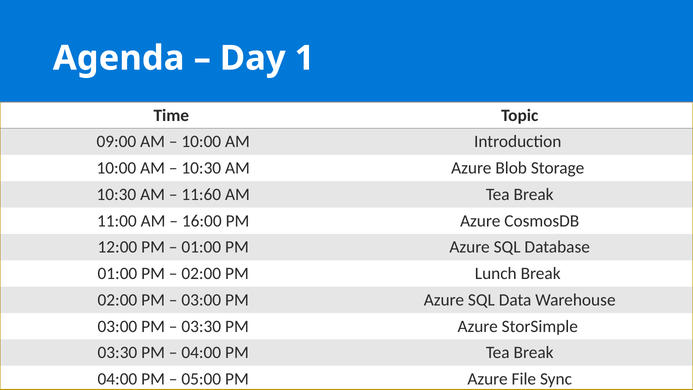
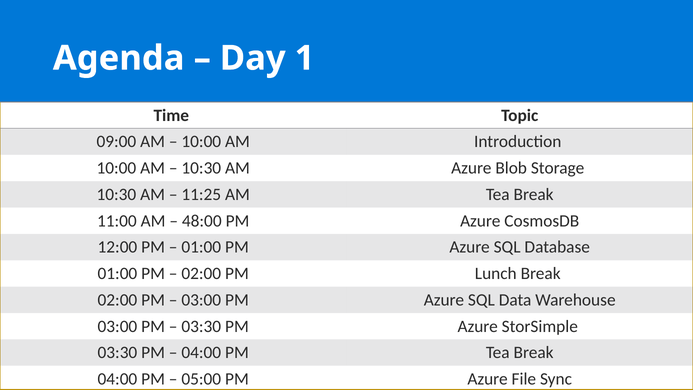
11:60: 11:60 -> 11:25
16:00: 16:00 -> 48:00
